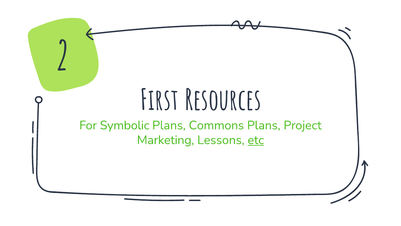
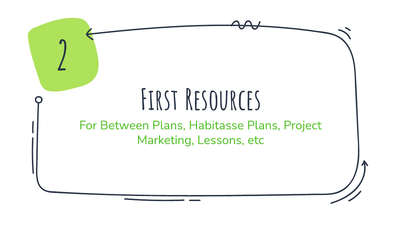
Symbolic: Symbolic -> Between
Commons: Commons -> Habitasse
etc underline: present -> none
